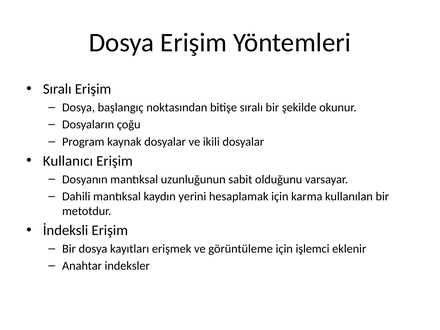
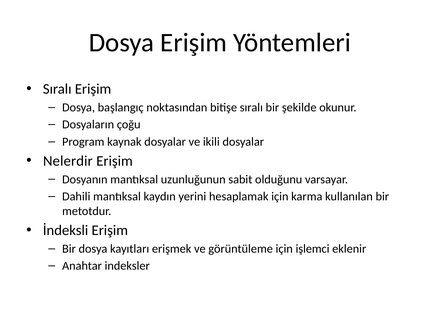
Kullanıcı: Kullanıcı -> Nelerdir
